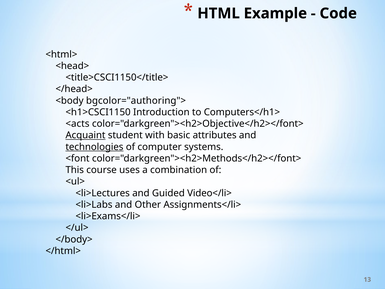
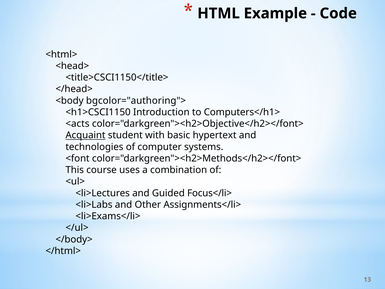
attributes: attributes -> hypertext
technologies underline: present -> none
Video</li>: Video</li> -> Focus</li>
